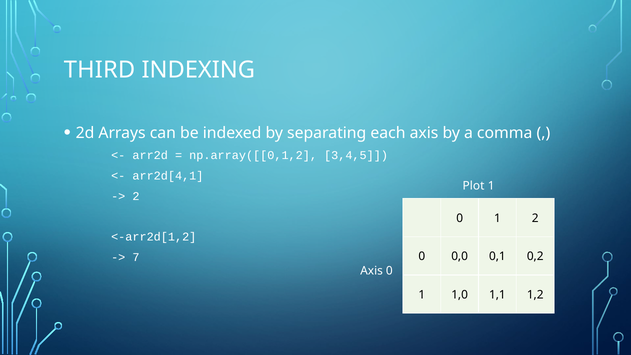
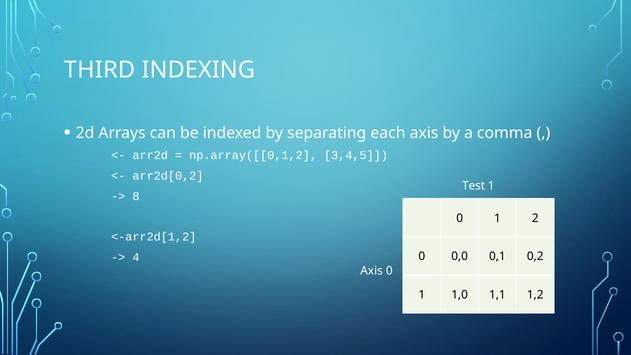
arr2d[4,1: arr2d[4,1 -> arr2d[0,2
Plot: Plot -> Test
2 at (136, 196): 2 -> 8
7: 7 -> 4
